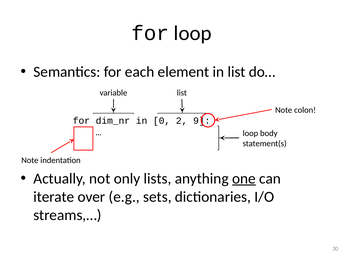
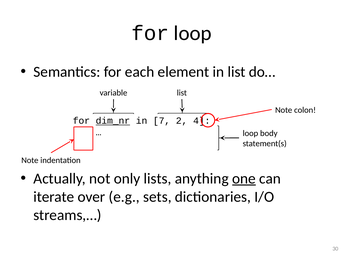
dim_nr underline: none -> present
0: 0 -> 7
9: 9 -> 4
